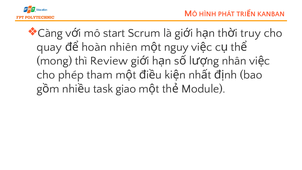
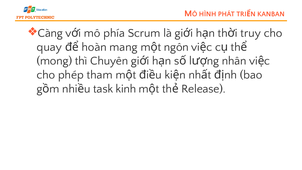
start: start -> phía
nhiên: nhiên -> mang
nguy: nguy -> ngôn
Review: Review -> Chuyên
giao: giao -> kinh
Module: Module -> Release
